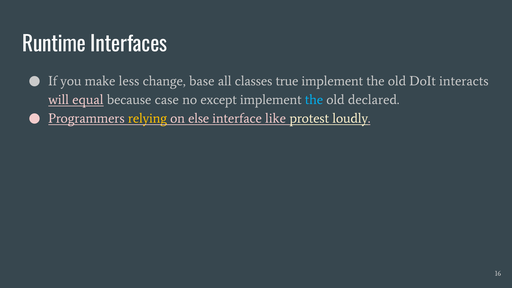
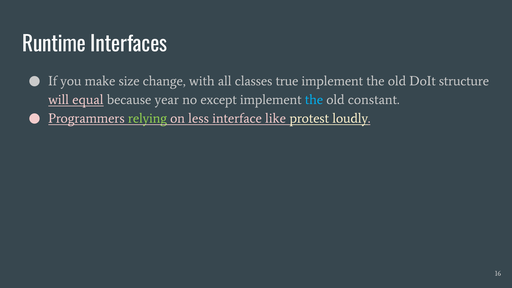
less: less -> size
base: base -> with
interacts: interacts -> structure
case: case -> year
declared: declared -> constant
relying colour: yellow -> light green
else: else -> less
